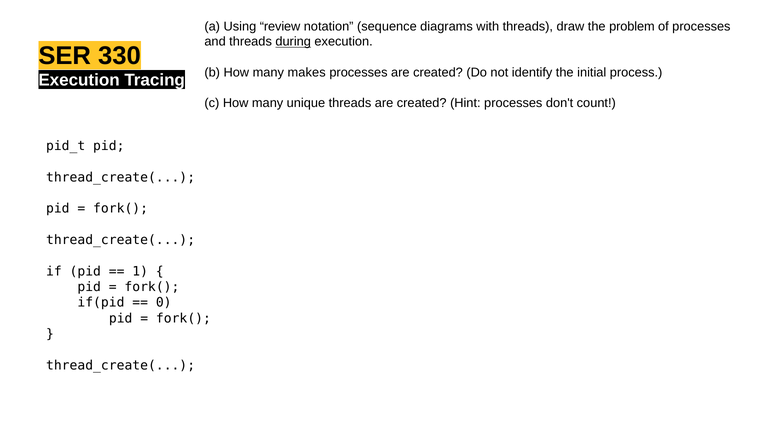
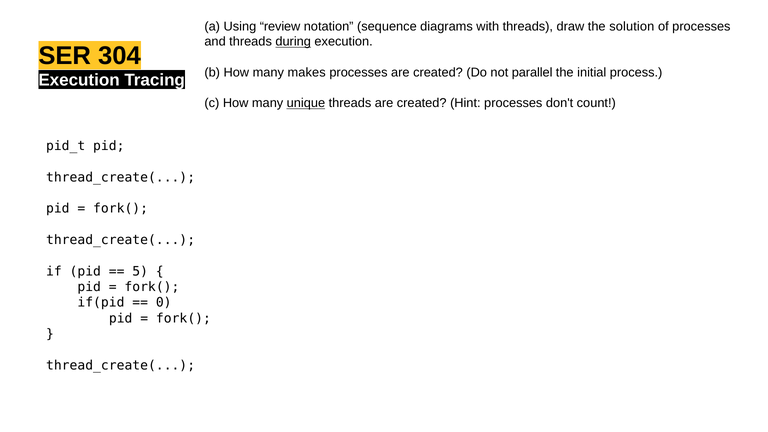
problem: problem -> solution
330: 330 -> 304
identify: identify -> parallel
unique underline: none -> present
1: 1 -> 5
